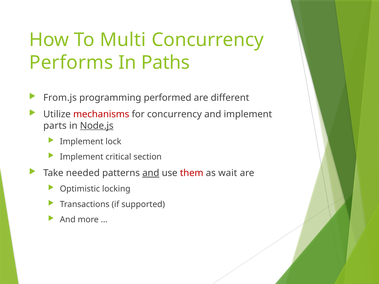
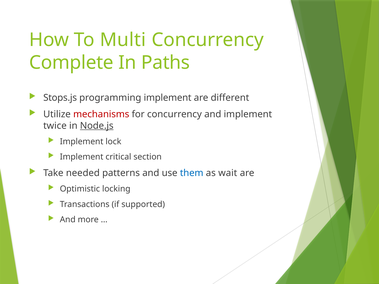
Performs: Performs -> Complete
From.js: From.js -> Stops.js
programming performed: performed -> implement
parts: parts -> twice
and at (151, 173) underline: present -> none
them colour: red -> blue
